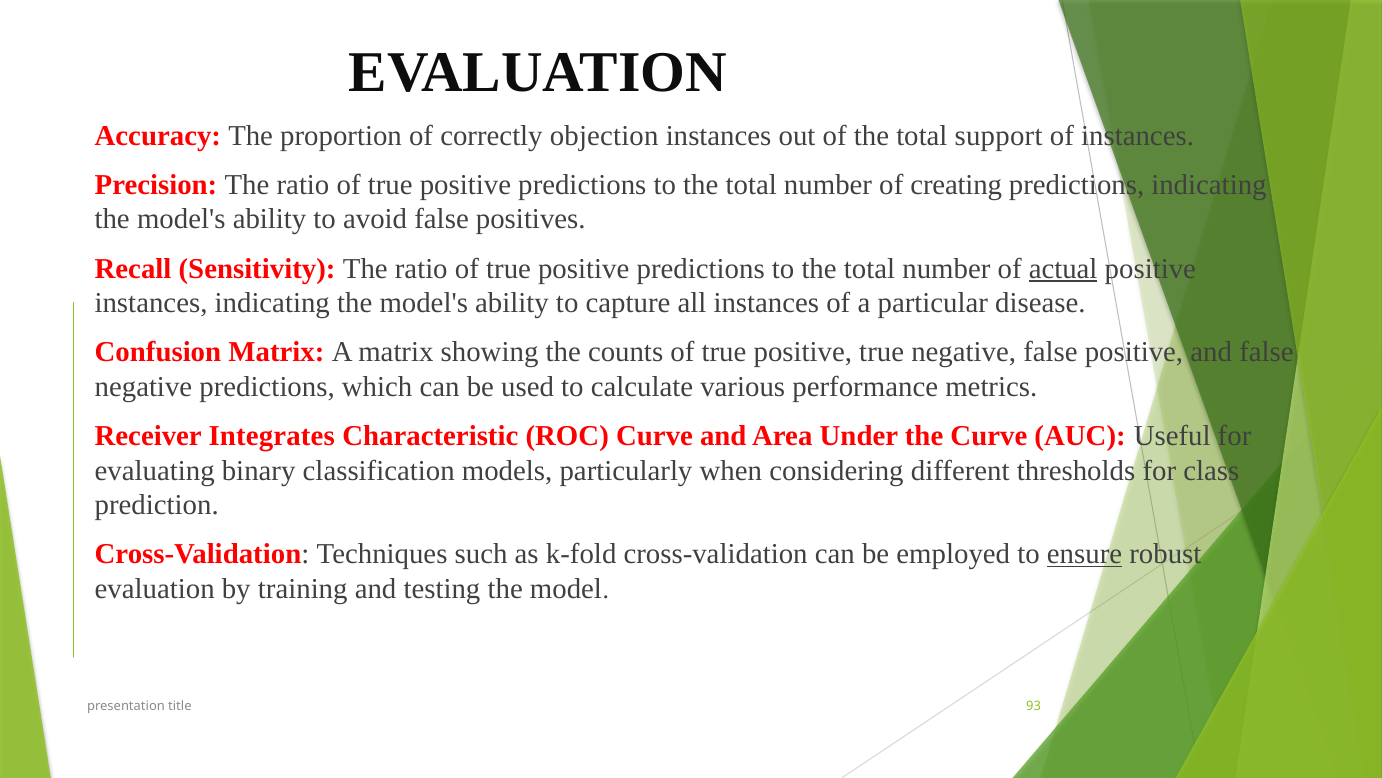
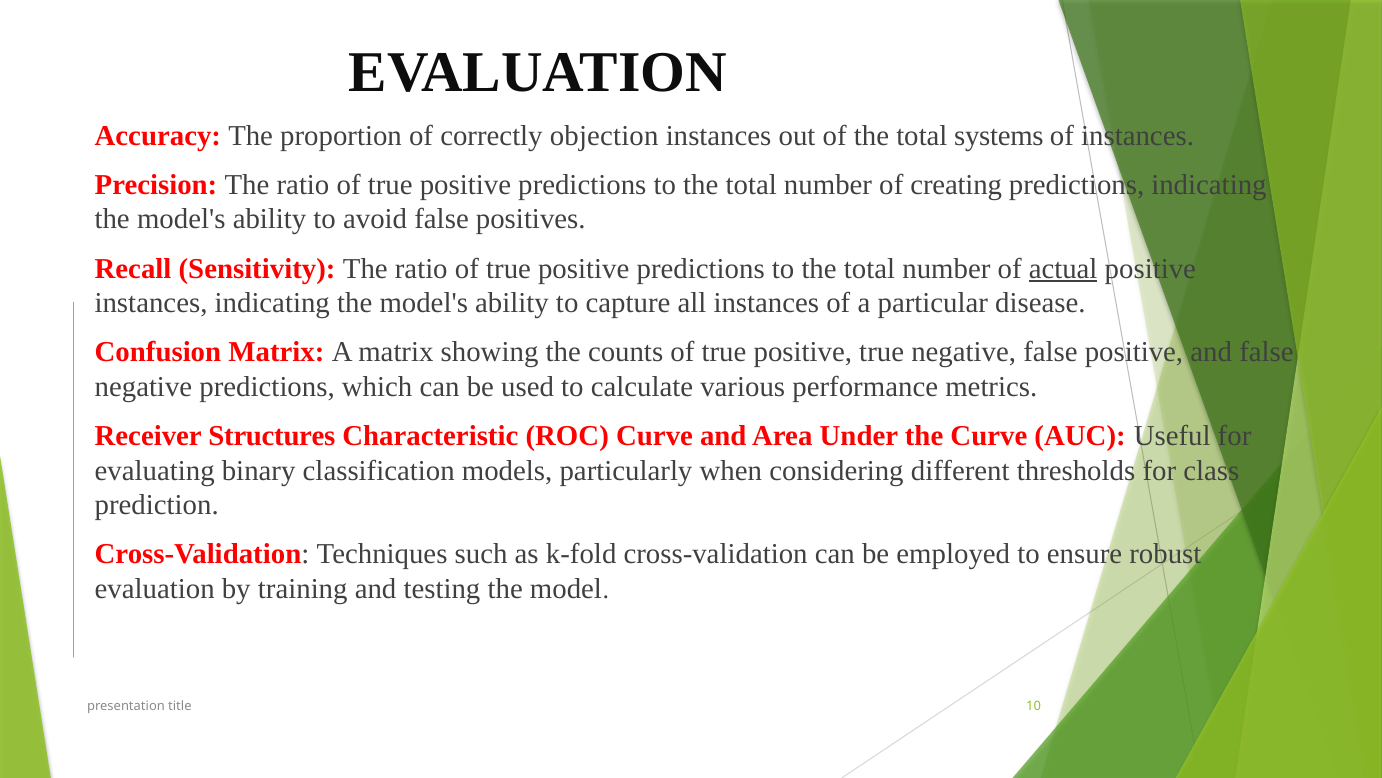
support: support -> systems
Integrates: Integrates -> Structures
ensure underline: present -> none
93: 93 -> 10
